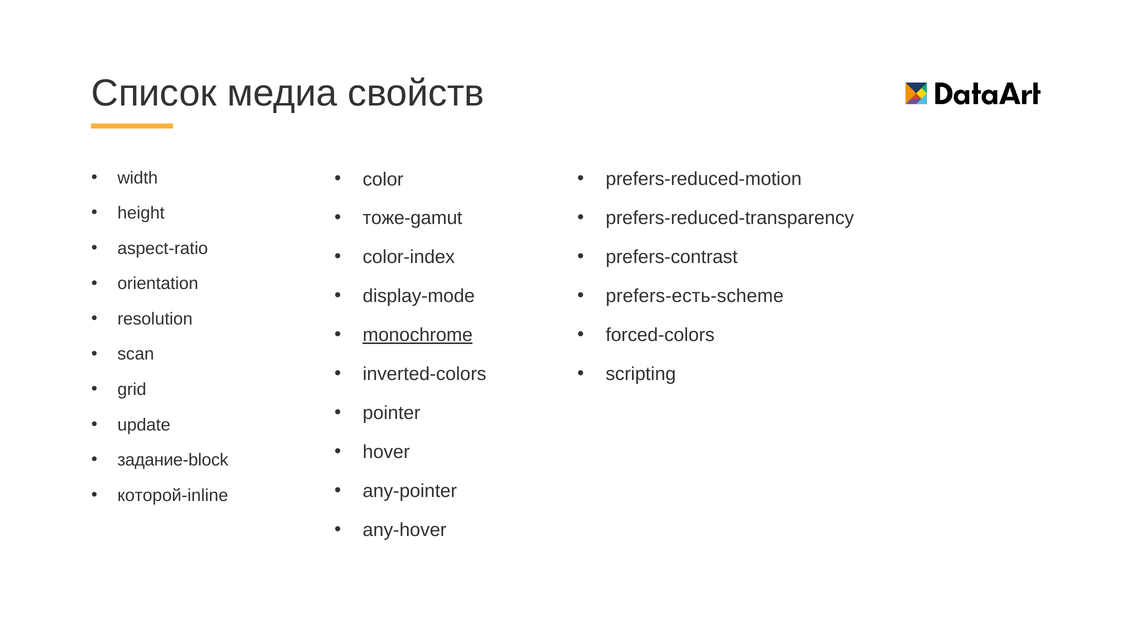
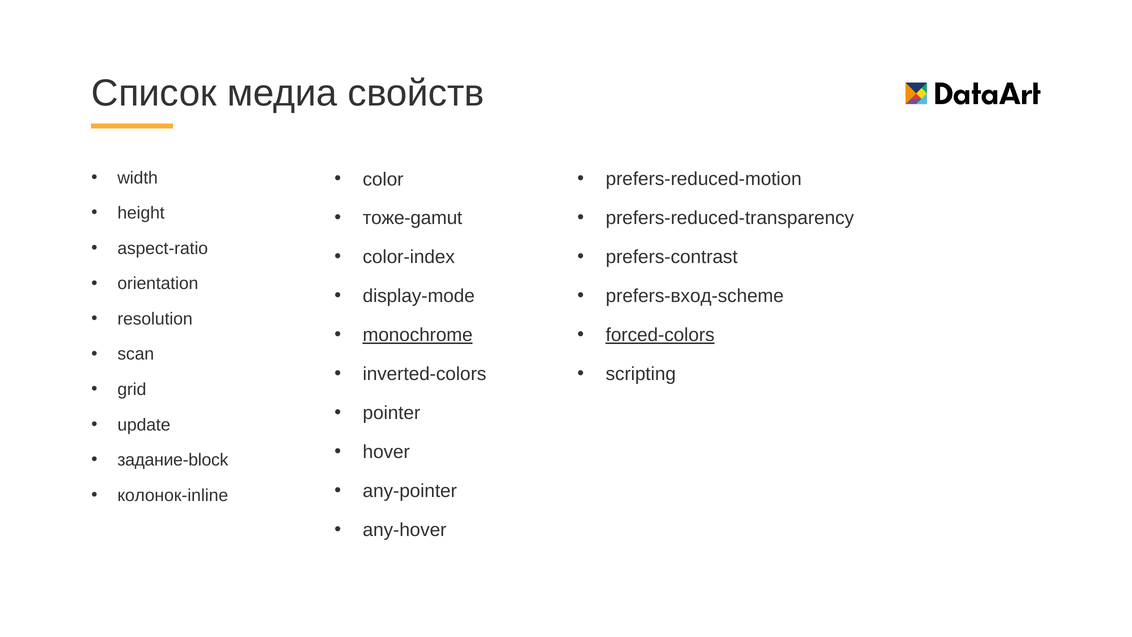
prefers-есть-scheme: prefers-есть-scheme -> prefers-вход-scheme
forced-colors underline: none -> present
которой-inline: которой-inline -> колонок-inline
